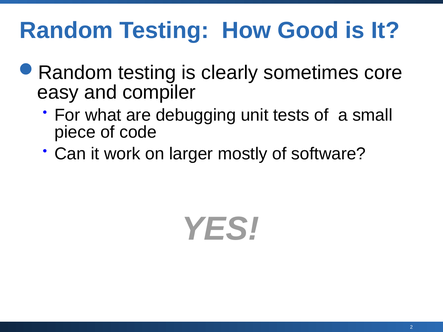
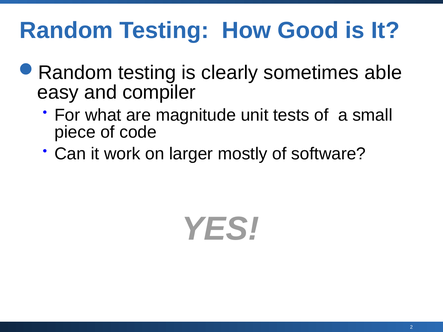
core: core -> able
debugging: debugging -> magnitude
